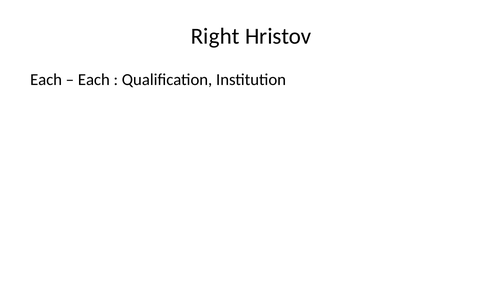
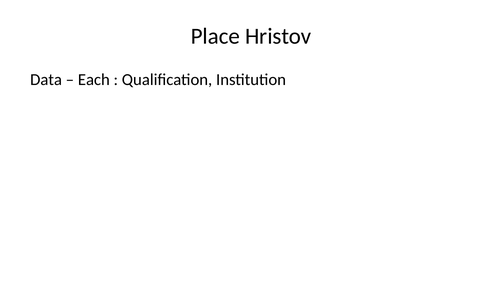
Right: Right -> Place
Each at (46, 80): Each -> Data
